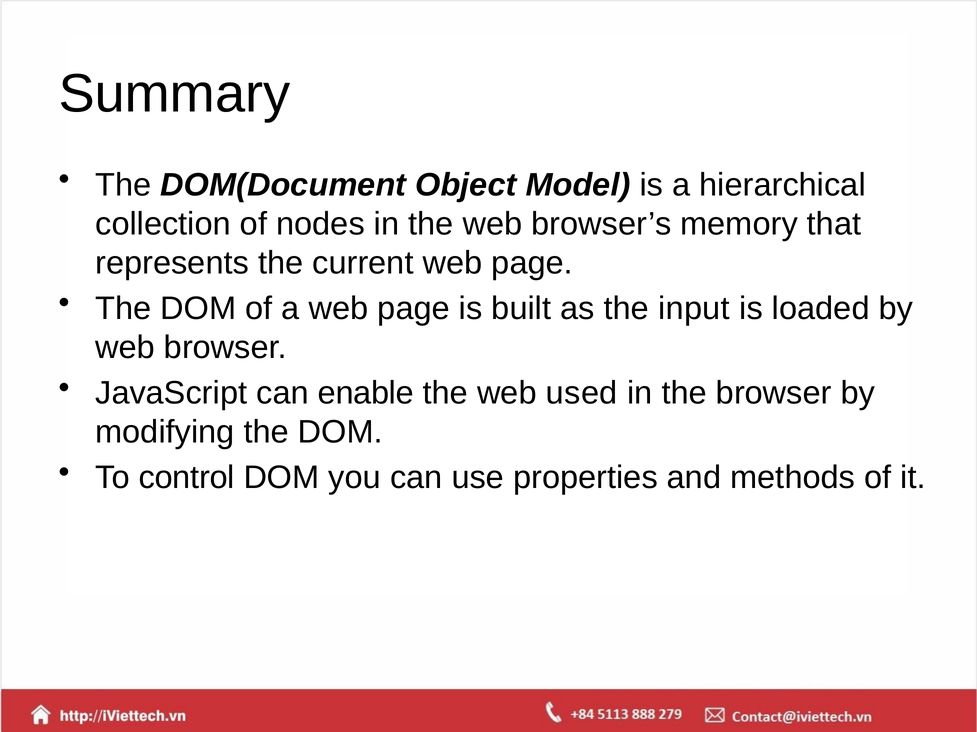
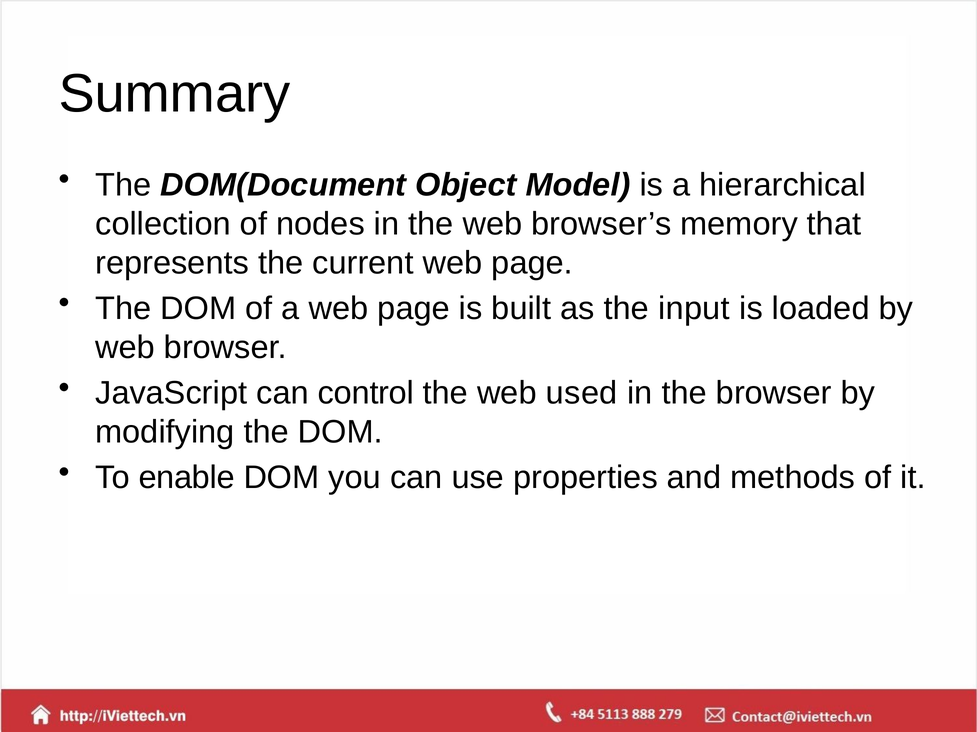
enable: enable -> control
control: control -> enable
